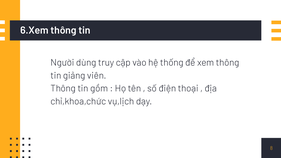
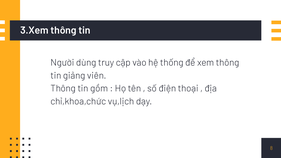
6.Xem: 6.Xem -> 3.Xem
